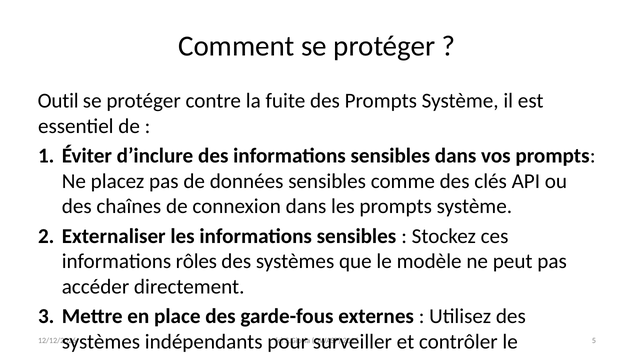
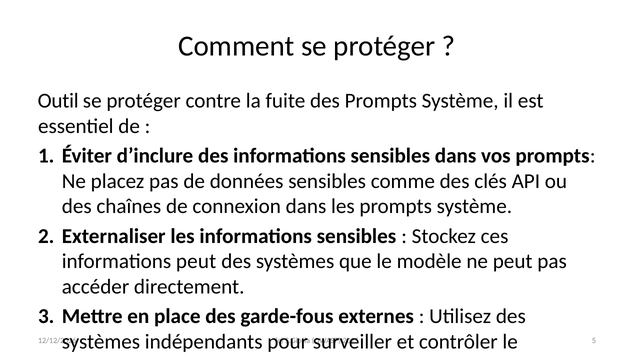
informations rôles: rôles -> peut
